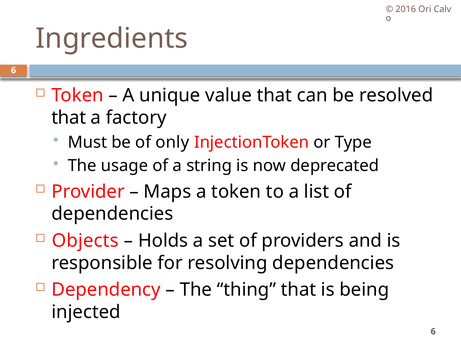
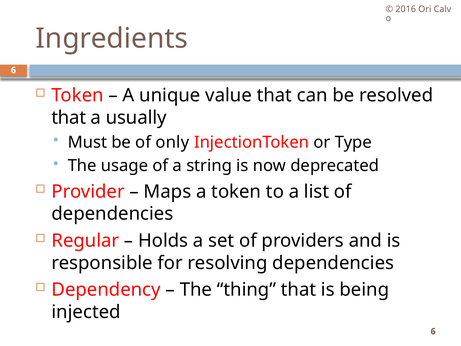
factory: factory -> usually
Objects: Objects -> Regular
